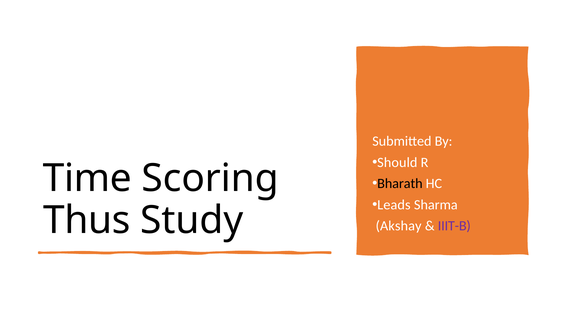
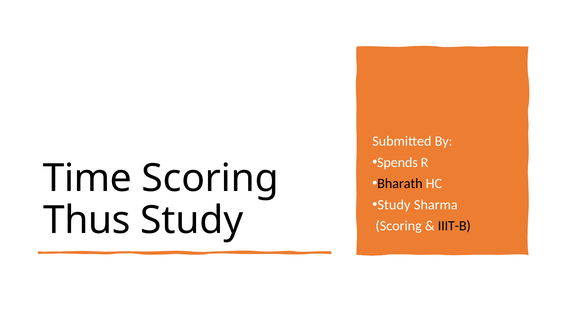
Should: Should -> Spends
Leads at (394, 205): Leads -> Study
Akshay at (399, 226): Akshay -> Scoring
IIIT-B colour: purple -> black
